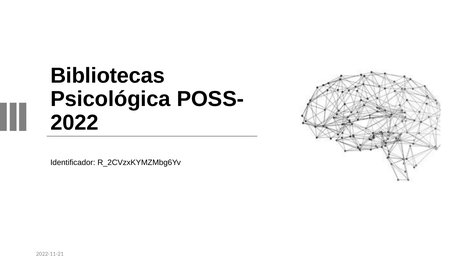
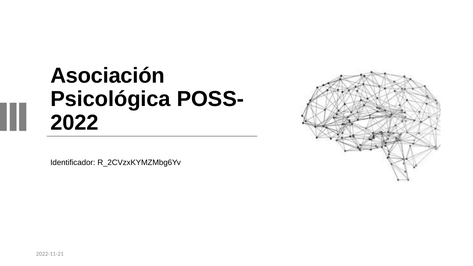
Bibliotecas: Bibliotecas -> Asociación
